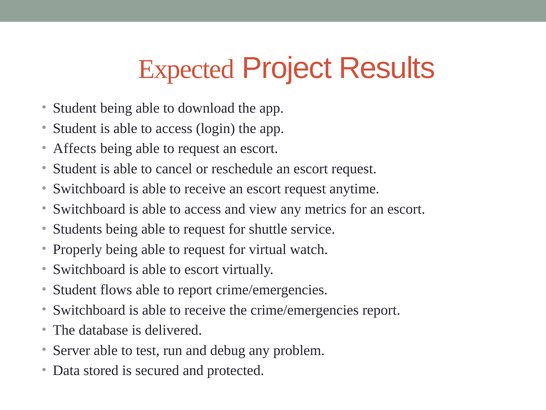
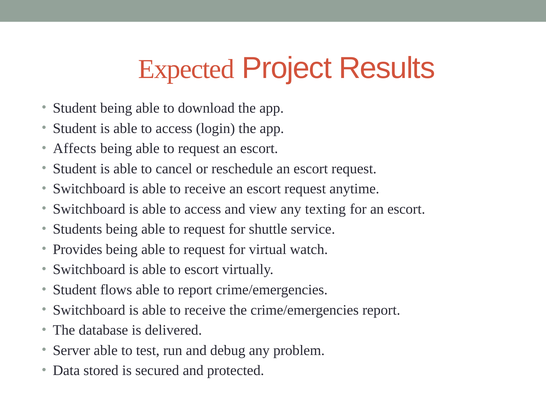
metrics: metrics -> texting
Properly: Properly -> Provides
